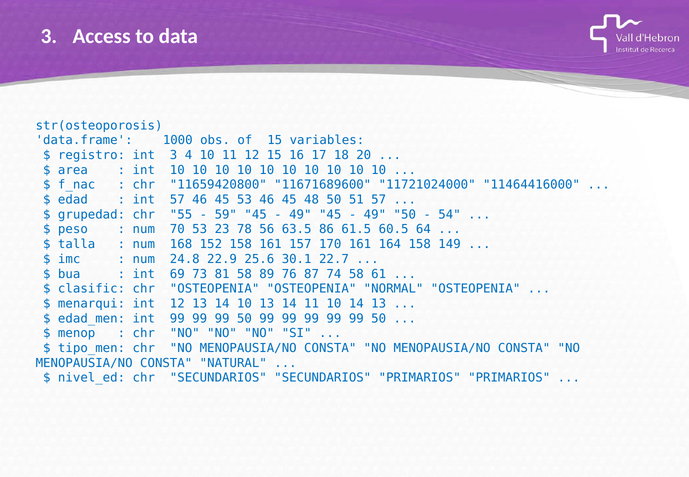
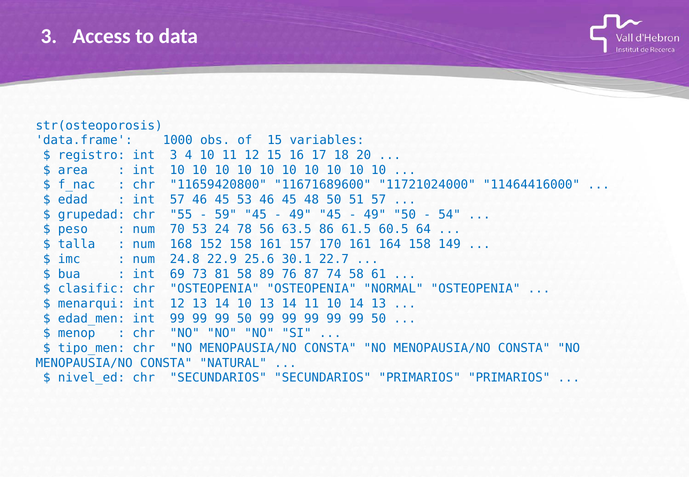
23: 23 -> 24
